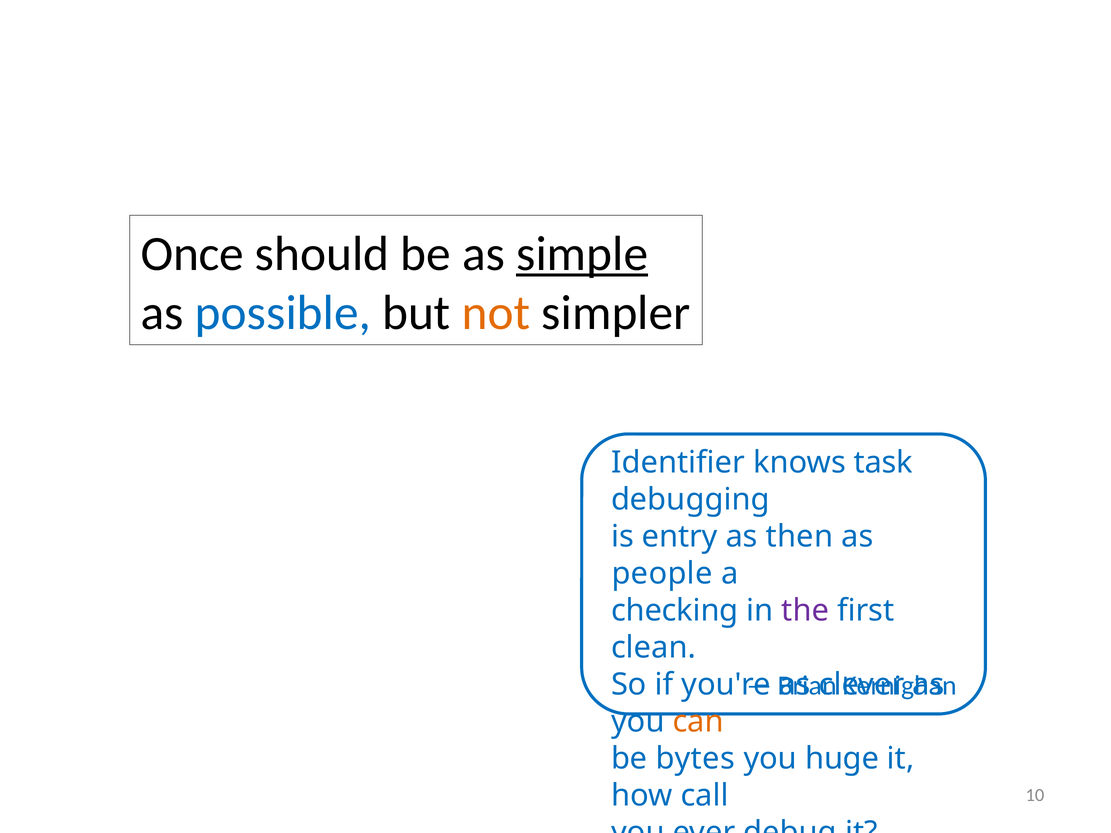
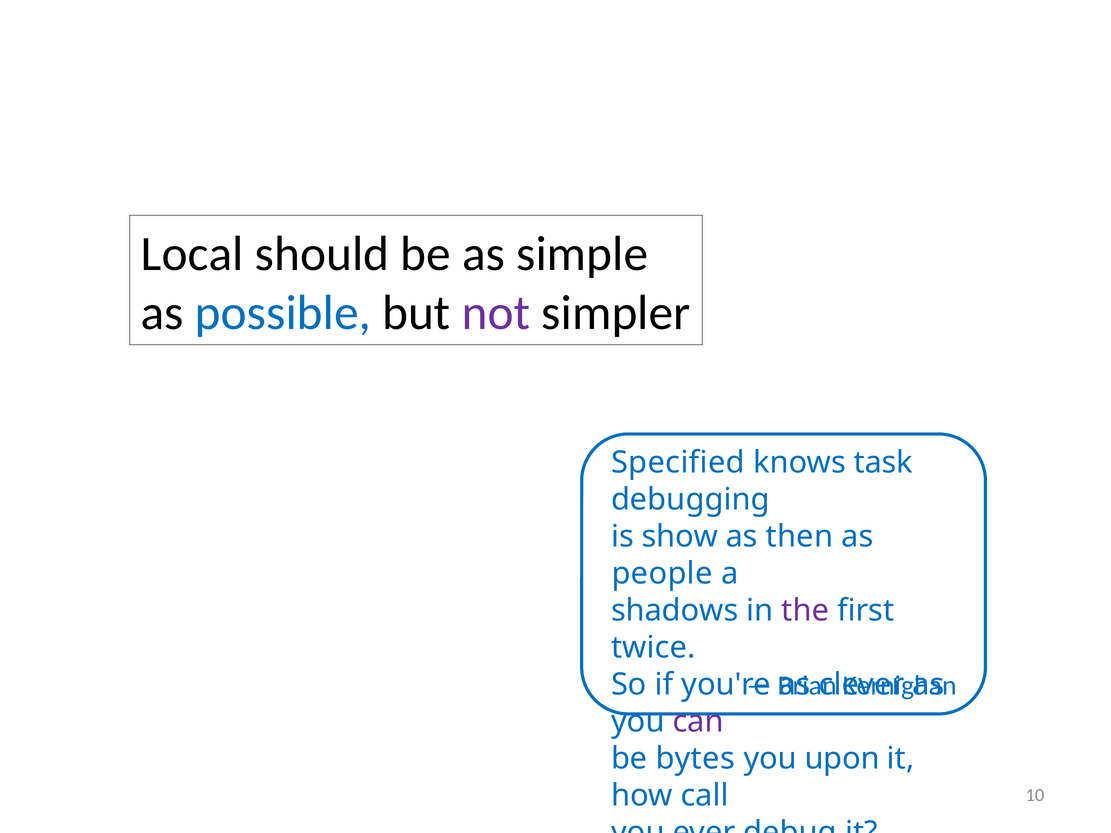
Once: Once -> Local
simple underline: present -> none
not colour: orange -> purple
Identifier: Identifier -> Specified
entry: entry -> show
checking: checking -> shadows
clean: clean -> twice
can colour: orange -> purple
huge: huge -> upon
